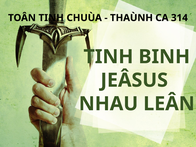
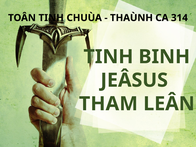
NHAU: NHAU -> THAM
